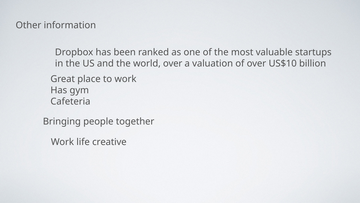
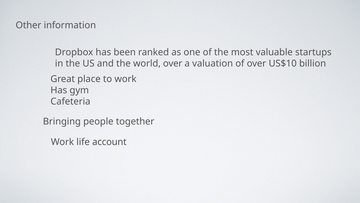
creative: creative -> account
